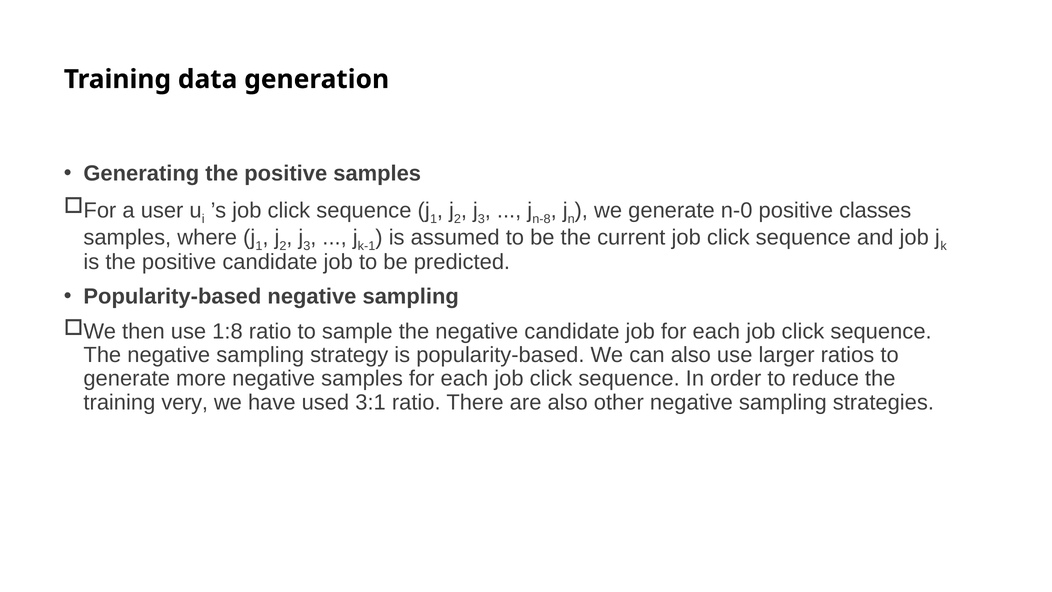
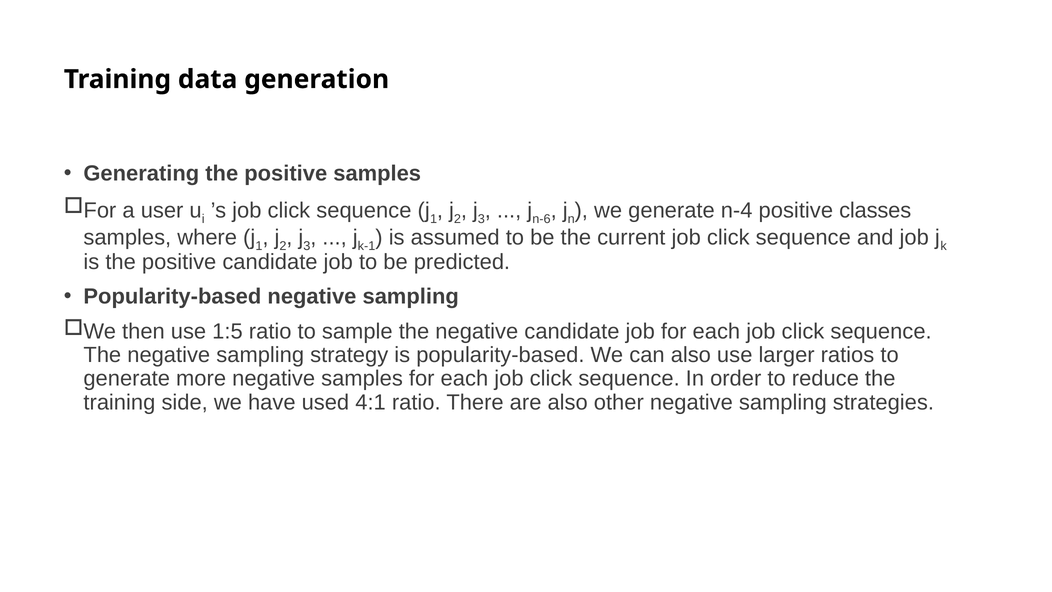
n-8: n-8 -> n-6
n-0: n-0 -> n-4
1:8: 1:8 -> 1:5
very: very -> side
3:1: 3:1 -> 4:1
